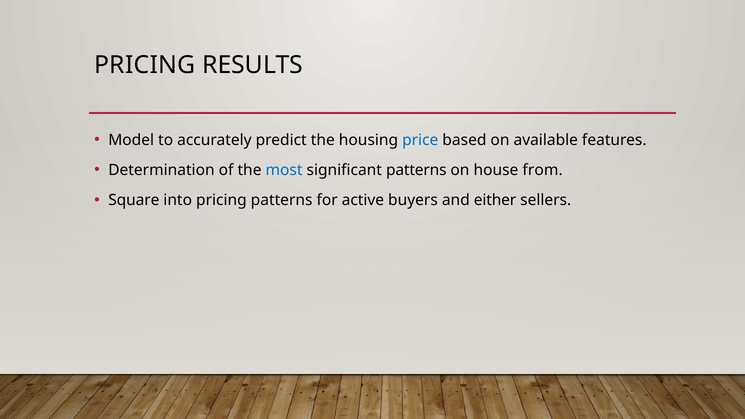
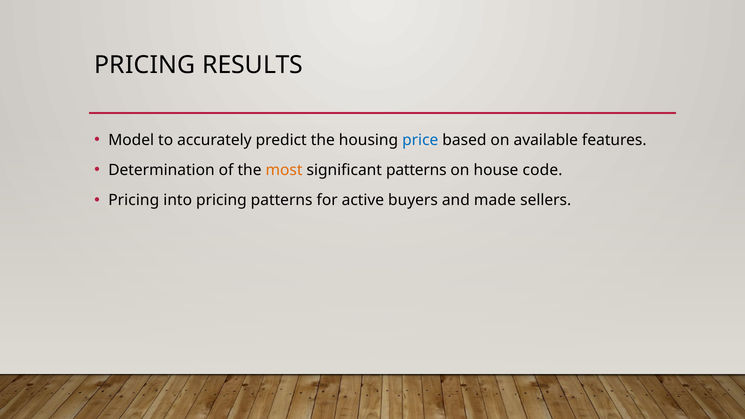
most colour: blue -> orange
from: from -> code
Square at (134, 200): Square -> Pricing
either: either -> made
